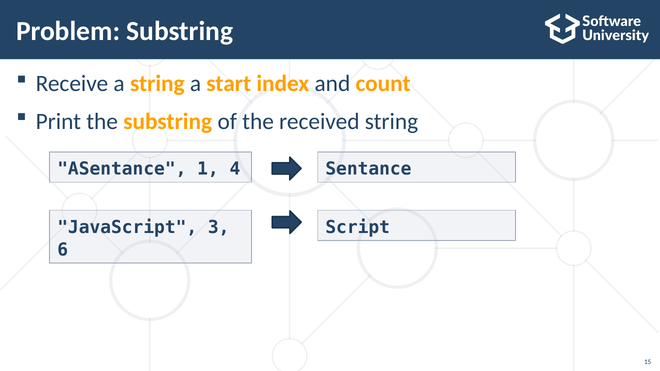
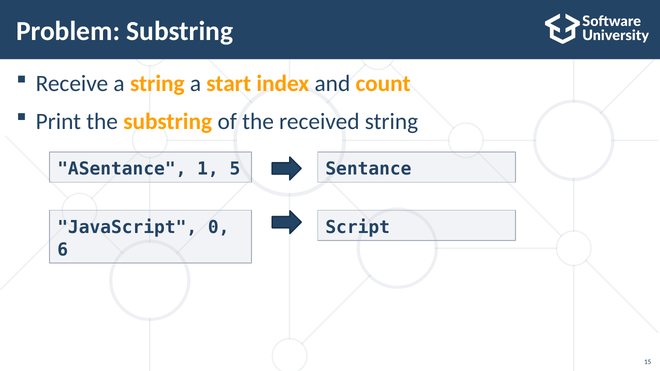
4: 4 -> 5
3: 3 -> 0
